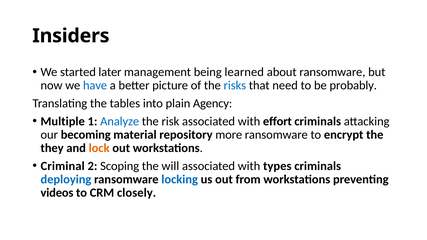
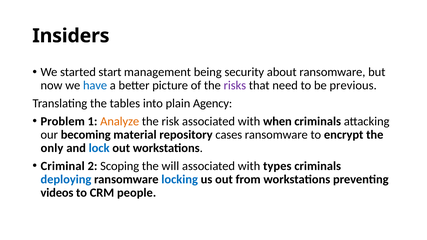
later: later -> start
learned: learned -> security
risks colour: blue -> purple
probably: probably -> previous
Multiple: Multiple -> Problem
Analyze colour: blue -> orange
effort: effort -> when
more: more -> cases
they: they -> only
lock colour: orange -> blue
closely: closely -> people
